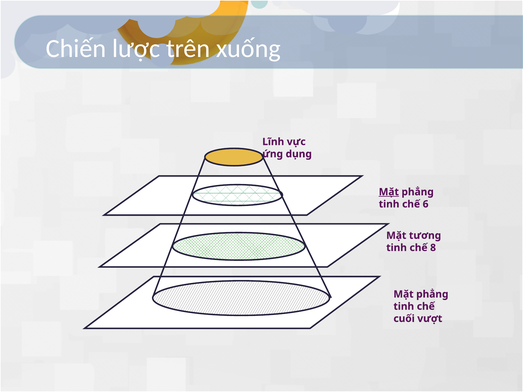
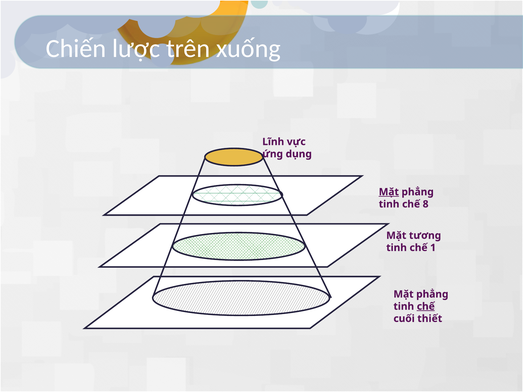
6: 6 -> 8
8: 8 -> 1
chế at (426, 307) underline: none -> present
vượt: vượt -> thiết
